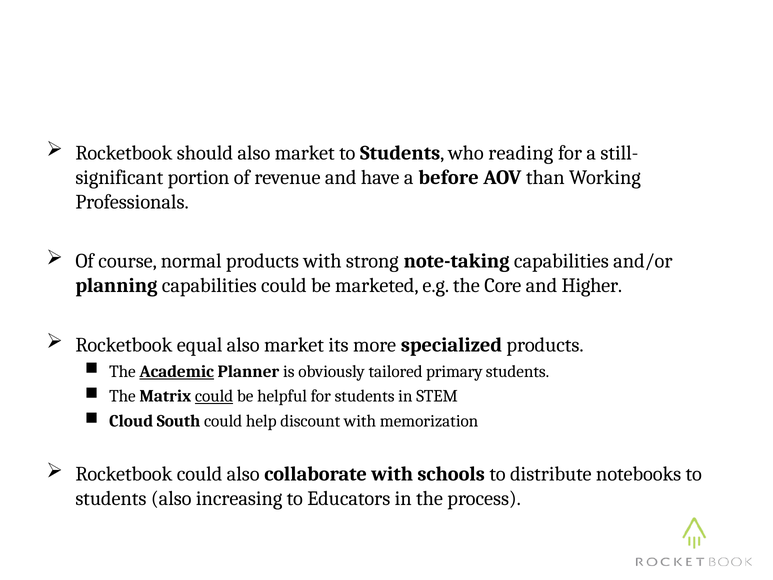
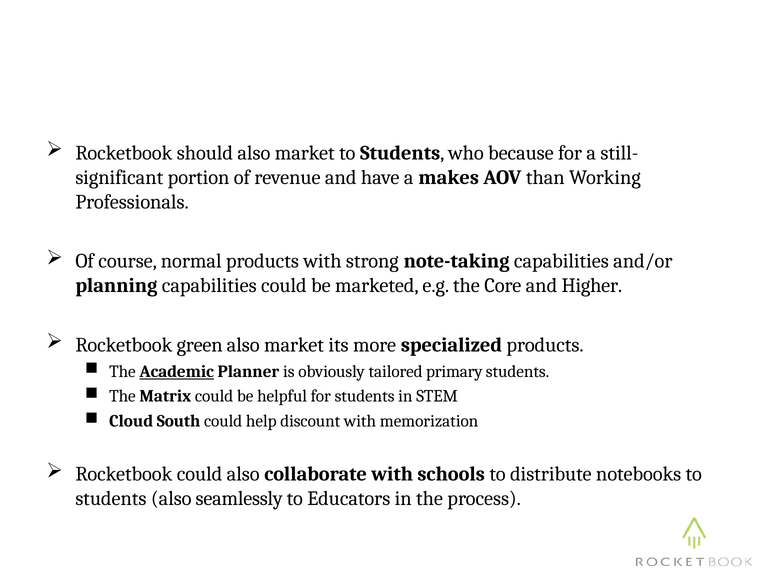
reading: reading -> because
before: before -> makes
equal: equal -> green
could at (214, 396) underline: present -> none
increasing: increasing -> seamlessly
